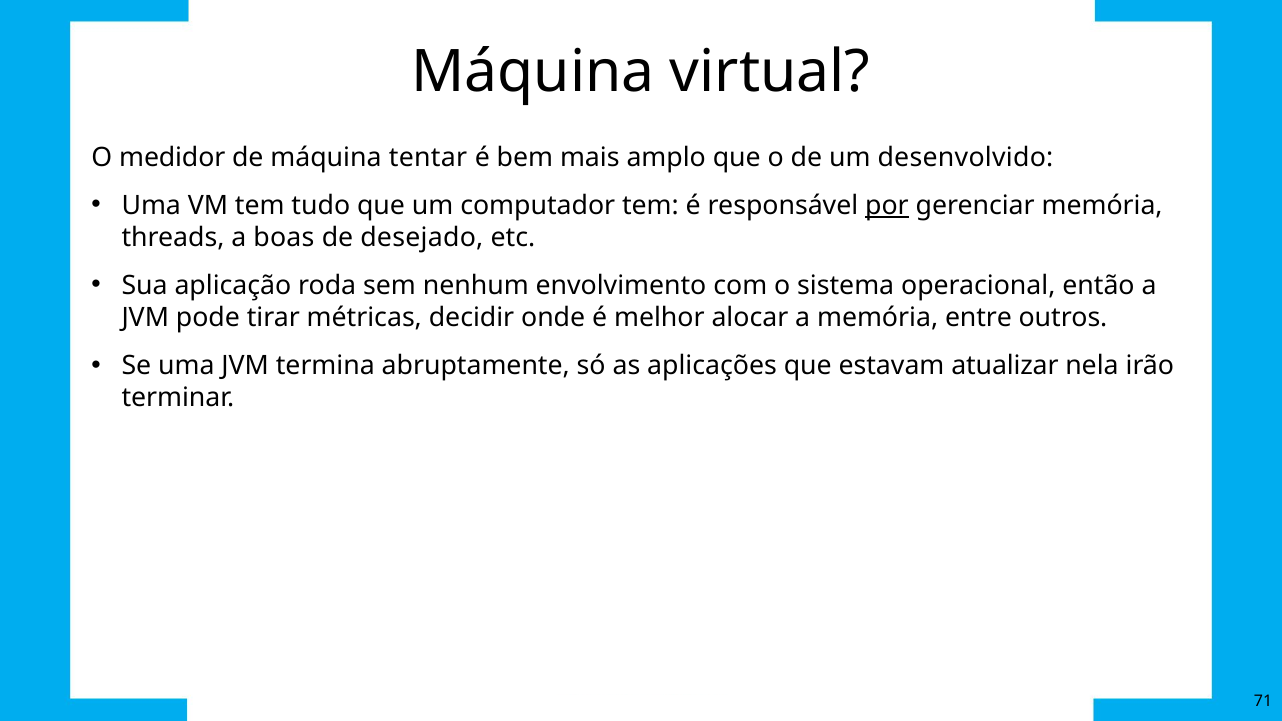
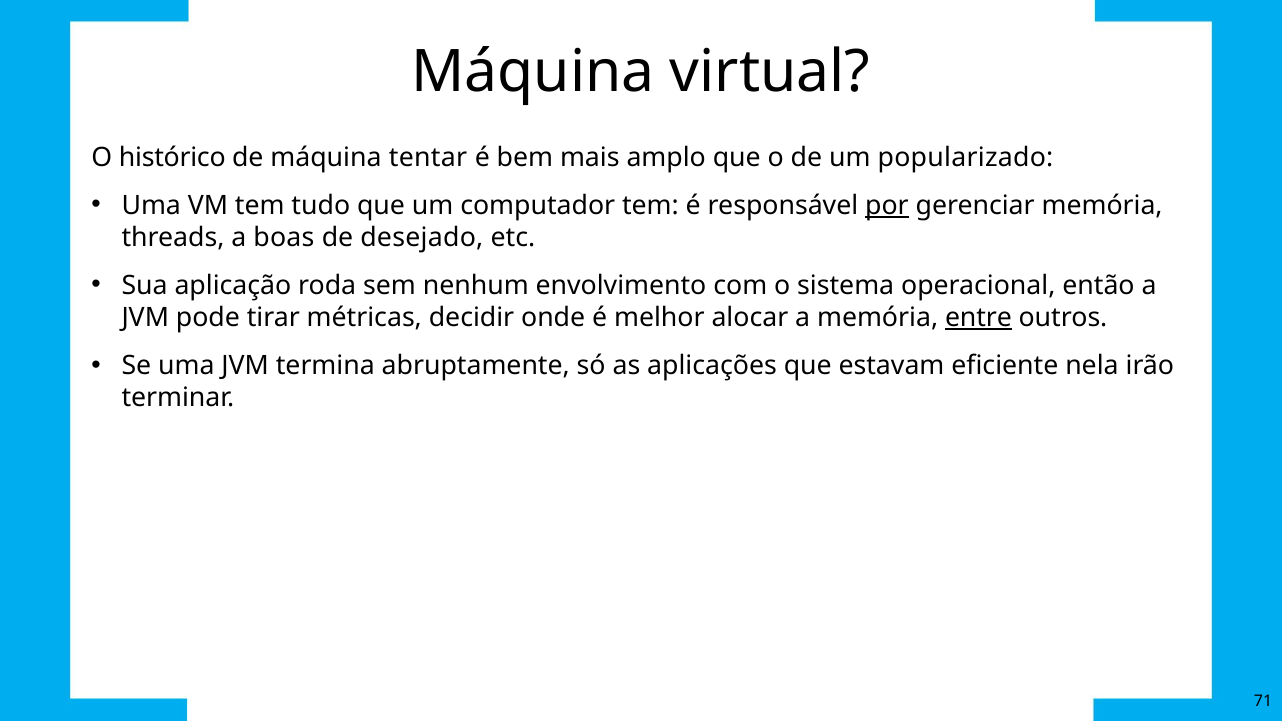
medidor: medidor -> histórico
desenvolvido: desenvolvido -> popularizado
entre underline: none -> present
atualizar: atualizar -> eficiente
